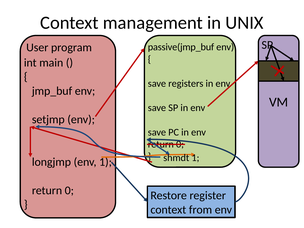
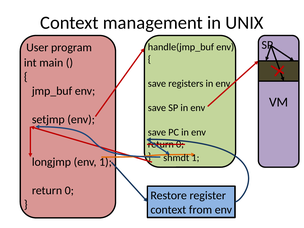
passive(jmp_buf: passive(jmp_buf -> handle(jmp_buf
